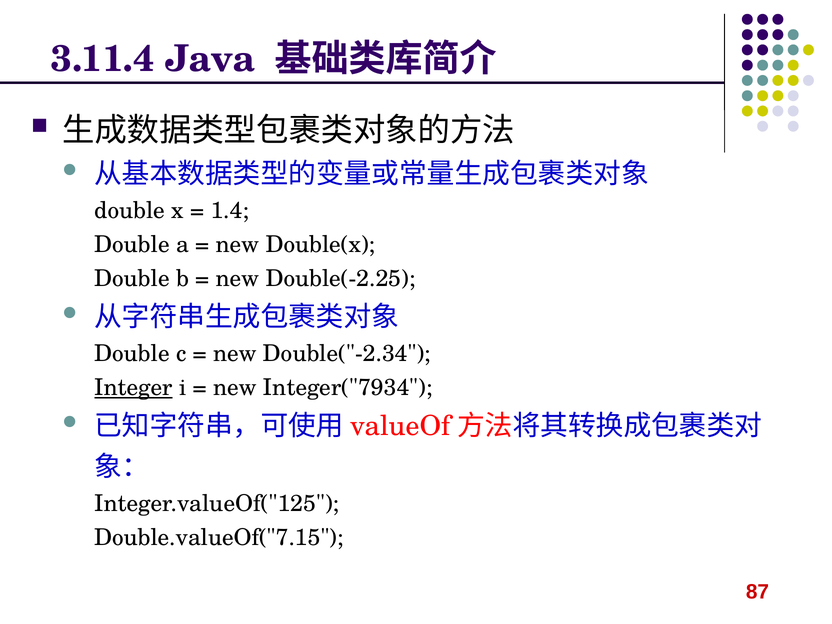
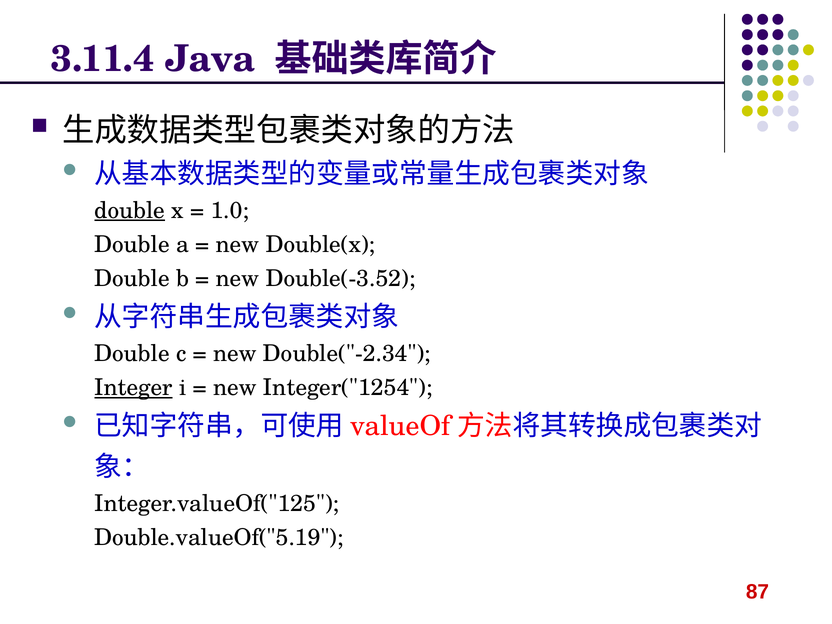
double at (130, 210) underline: none -> present
1.4: 1.4 -> 1.0
Double(-2.25: Double(-2.25 -> Double(-3.52
Integer("7934: Integer("7934 -> Integer("1254
Double.valueOf("7.15: Double.valueOf("7.15 -> Double.valueOf("5.19
